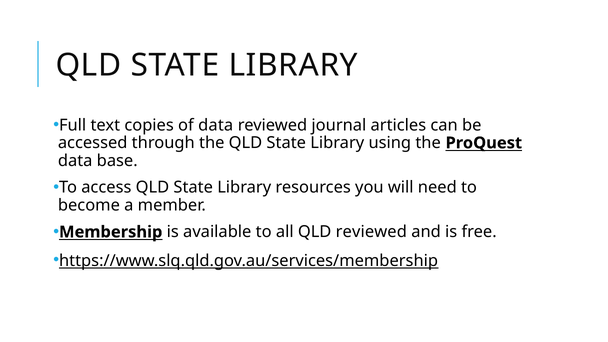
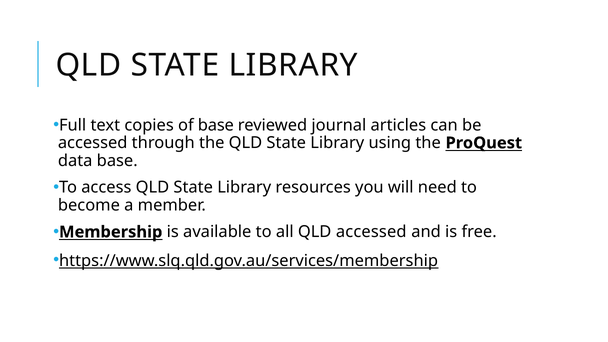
of data: data -> base
QLD reviewed: reviewed -> accessed
